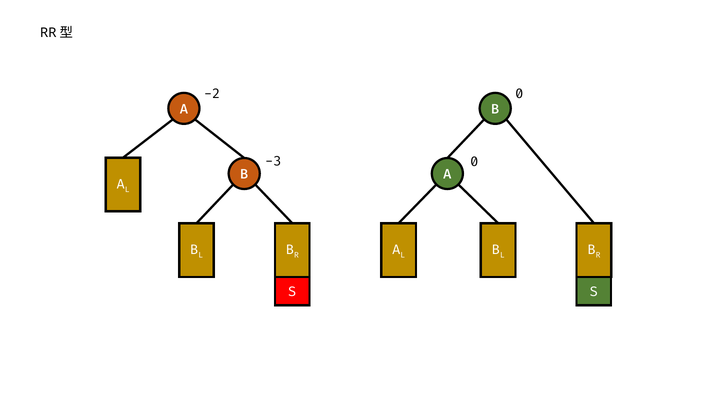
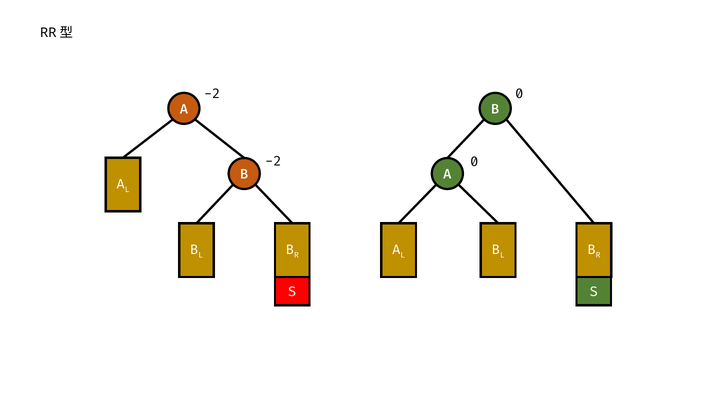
-3 at (273, 161): -3 -> -2
